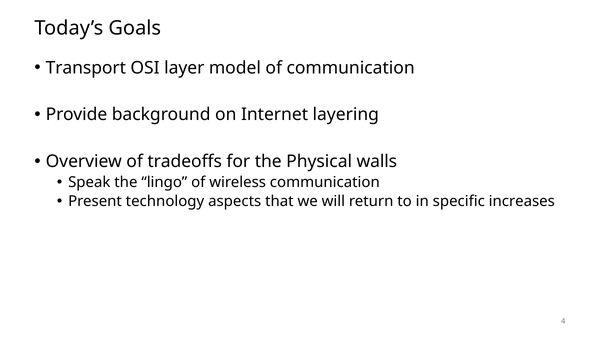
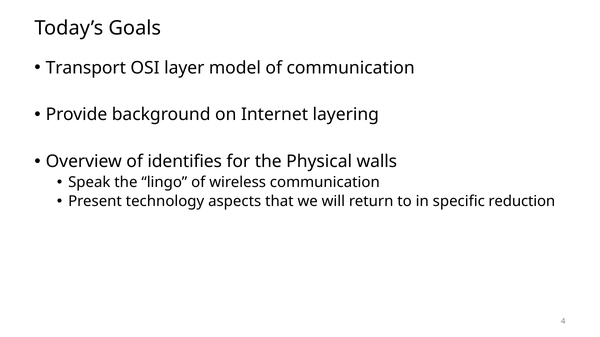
tradeoffs: tradeoffs -> identifies
increases: increases -> reduction
